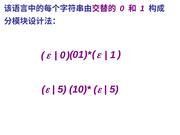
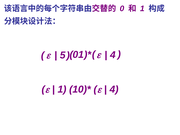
1 at (113, 55): 1 -> 4
0 at (63, 55): 0 -> 5
5 at (62, 89): 5 -> 1
5 at (114, 89): 5 -> 4
